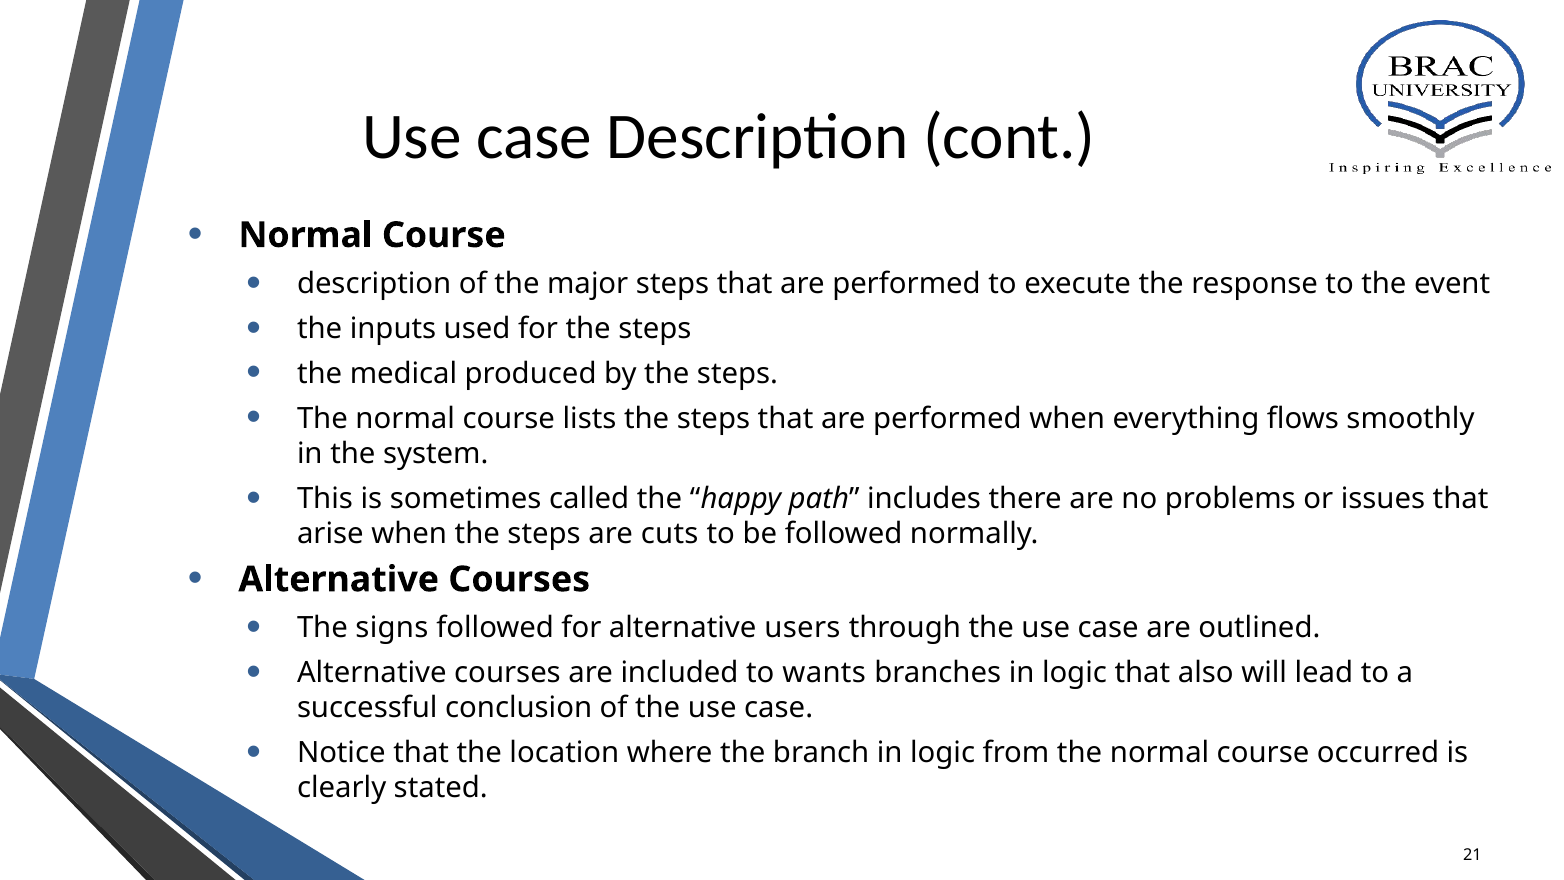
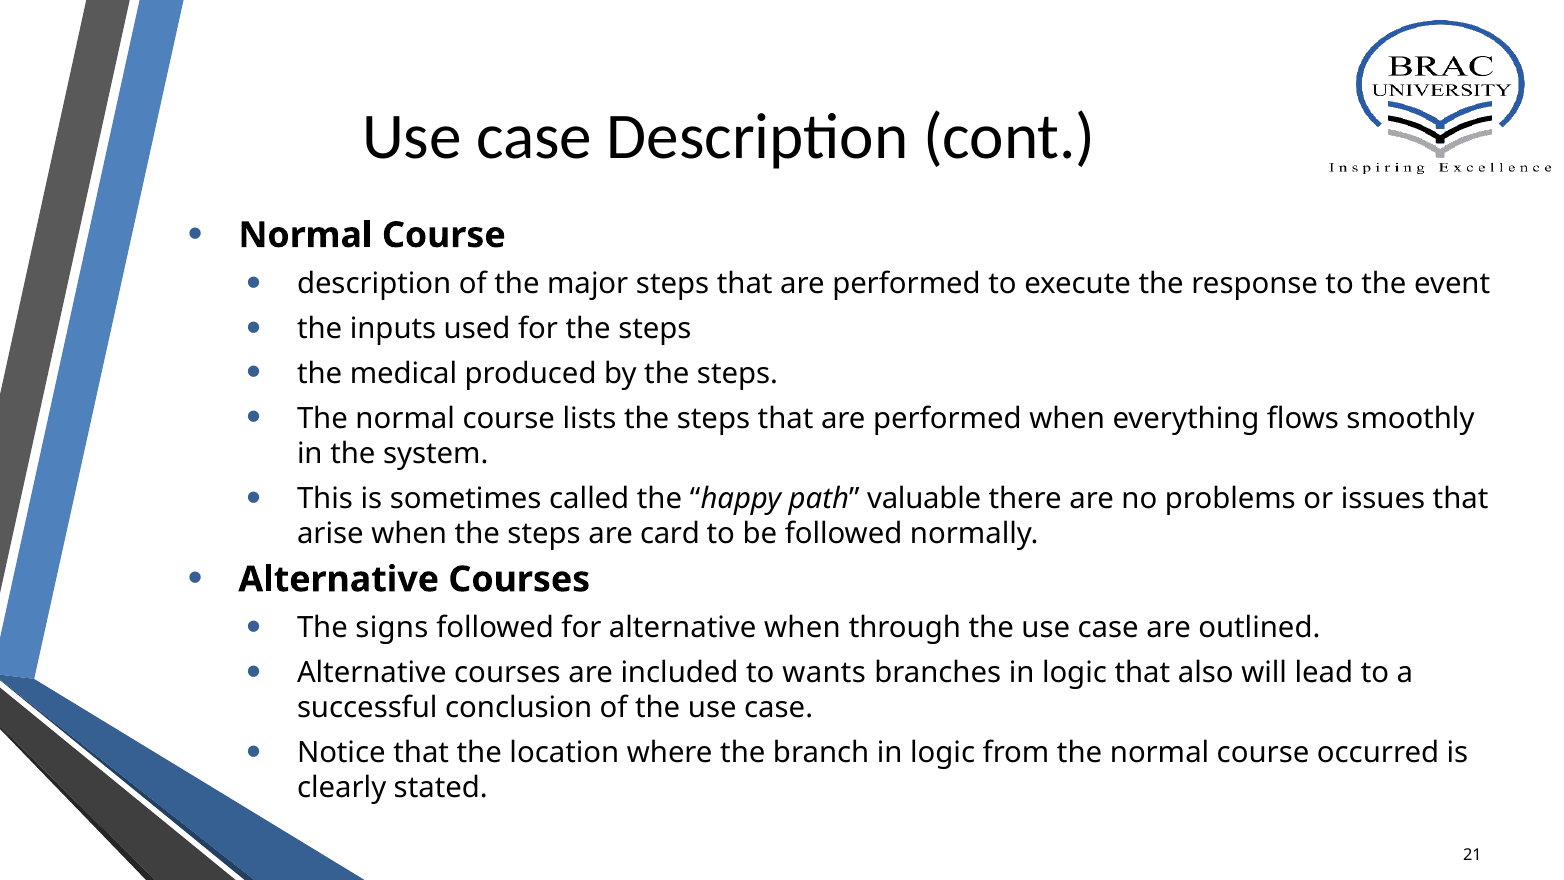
includes: includes -> valuable
cuts: cuts -> card
alternative users: users -> when
